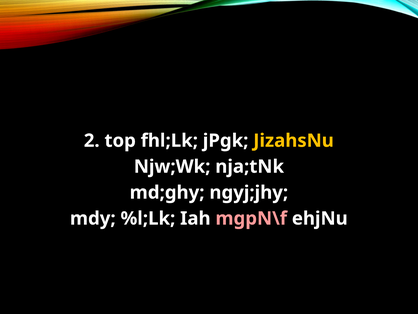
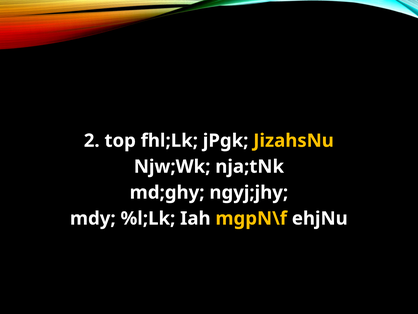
mgpN\f colour: pink -> yellow
